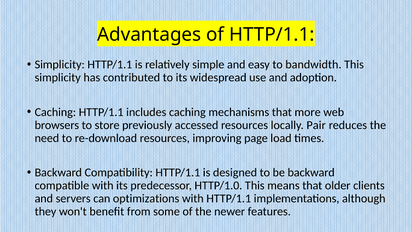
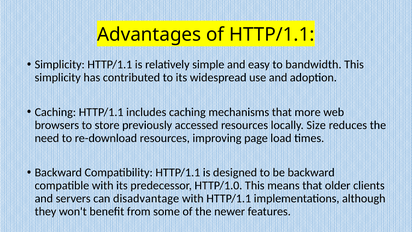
Pair: Pair -> Size
optimizations: optimizations -> disadvantage
